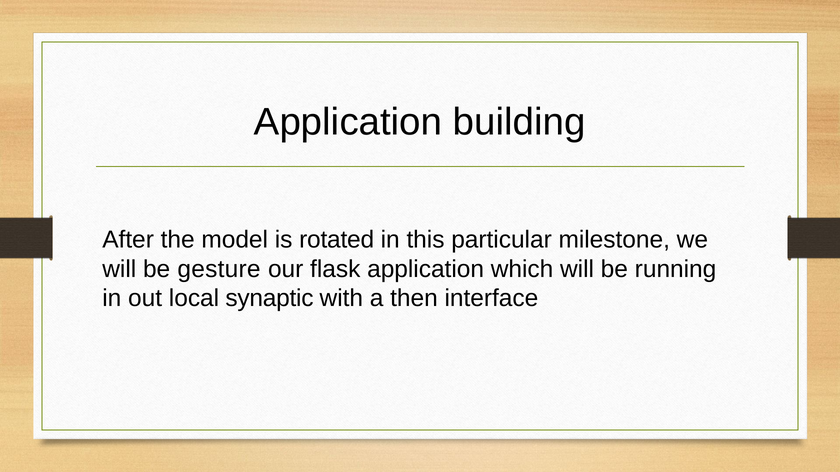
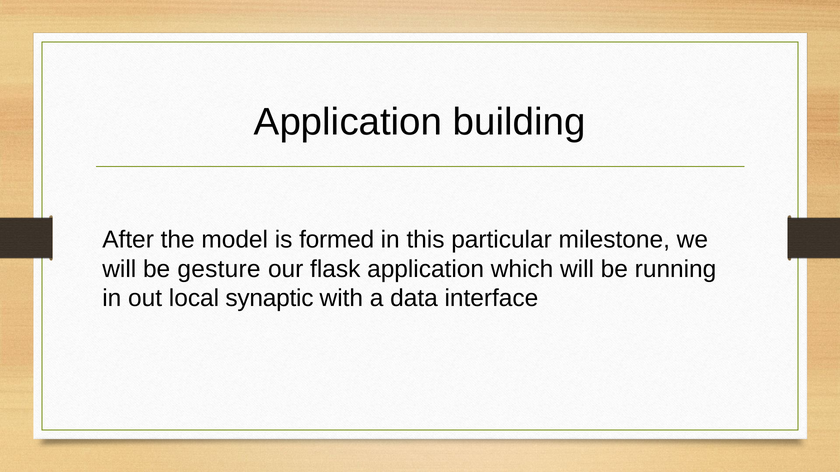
rotated: rotated -> formed
then: then -> data
